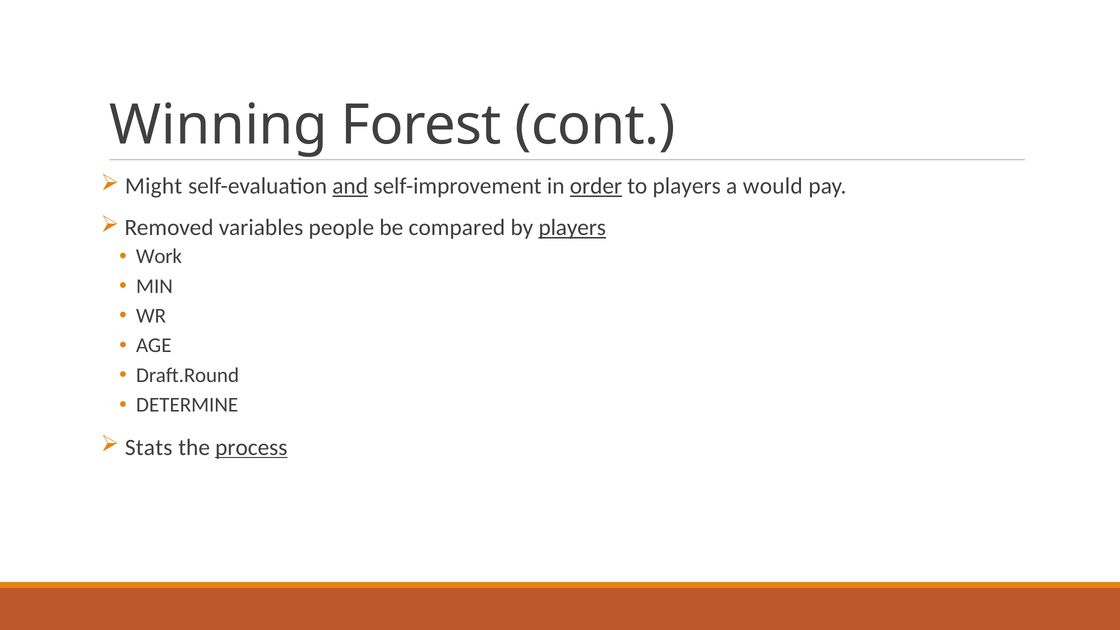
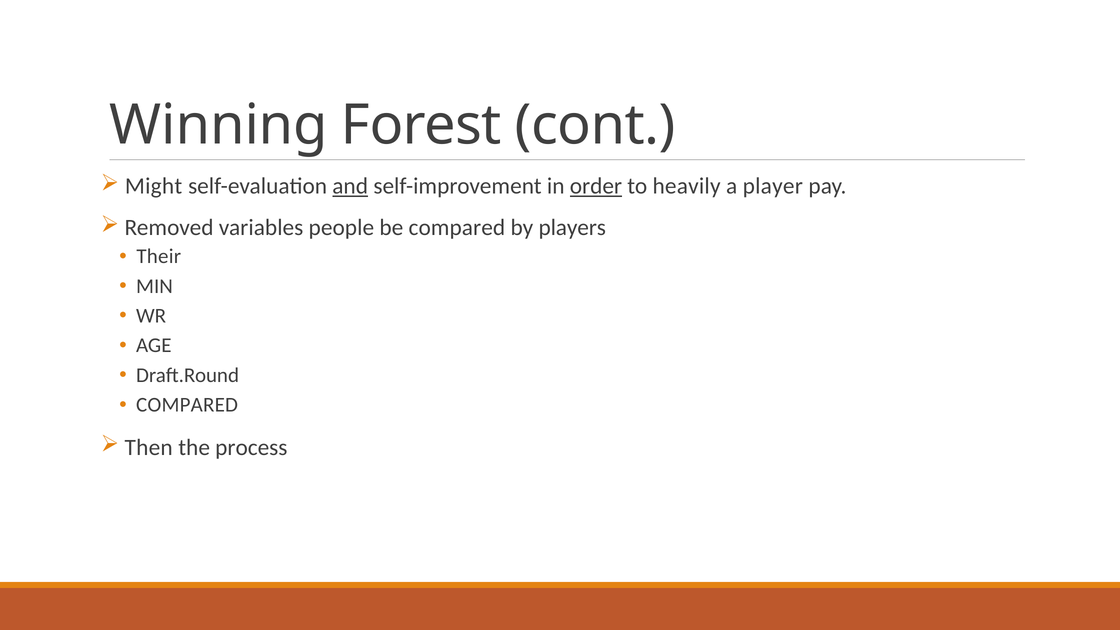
to players: players -> heavily
would: would -> player
players at (572, 228) underline: present -> none
Work: Work -> Their
DETERMINE at (187, 405): DETERMINE -> COMPARED
Stats: Stats -> Then
process underline: present -> none
